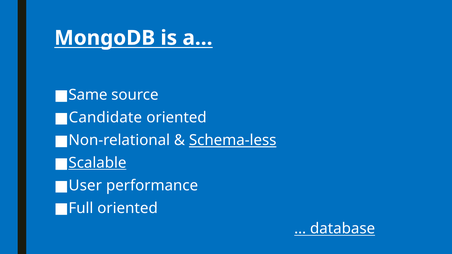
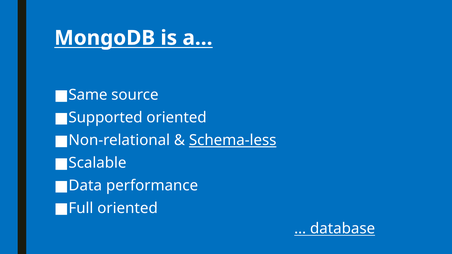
Candidate: Candidate -> Supported
Scalable underline: present -> none
User: User -> Data
